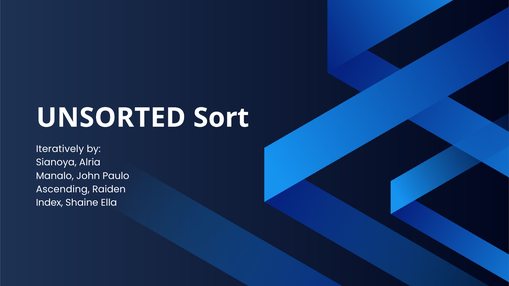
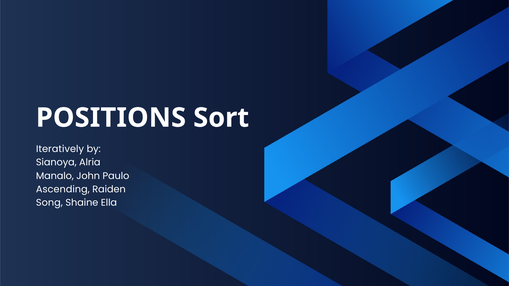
UNSORTED: UNSORTED -> POSITIONS
Index: Index -> Song
